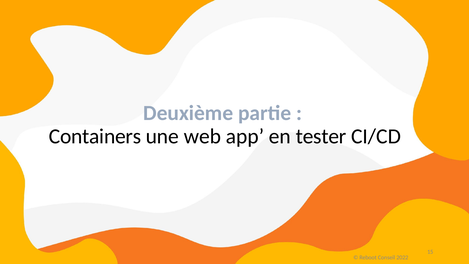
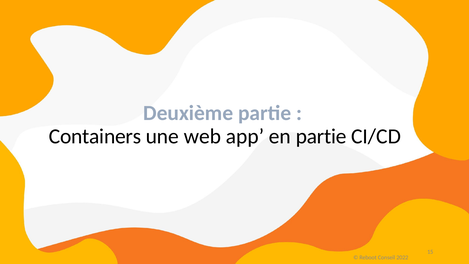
en tester: tester -> partie
